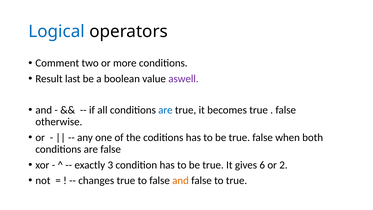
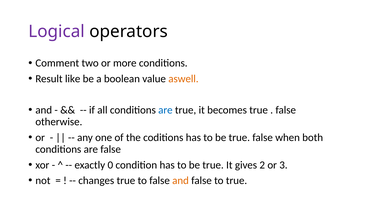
Logical colour: blue -> purple
last: last -> like
aswell colour: purple -> orange
3: 3 -> 0
6: 6 -> 2
2: 2 -> 3
